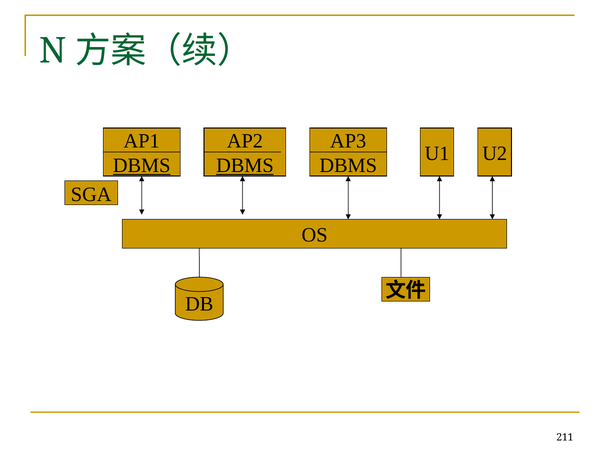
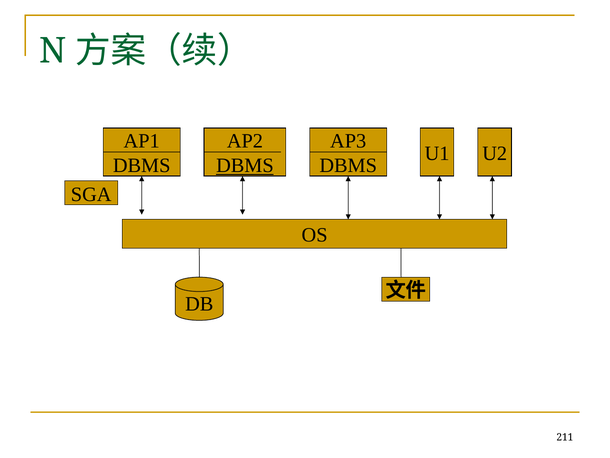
DBMS at (142, 165) underline: present -> none
